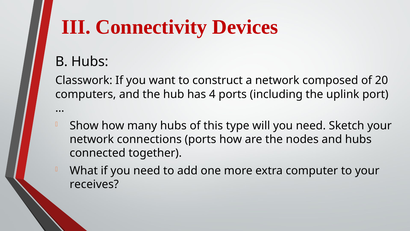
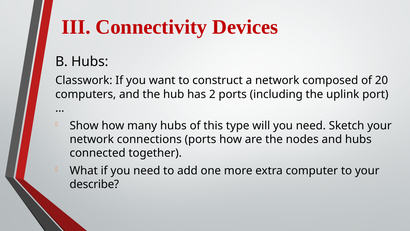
4: 4 -> 2
receives: receives -> describe
